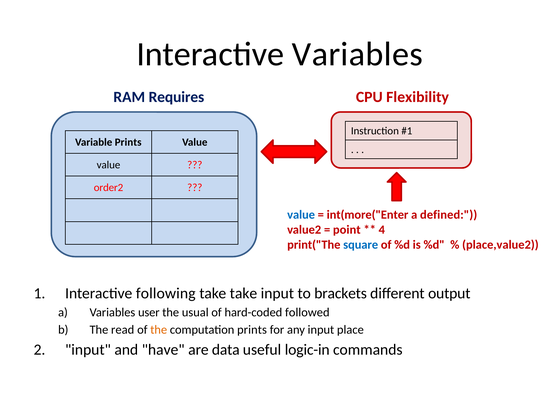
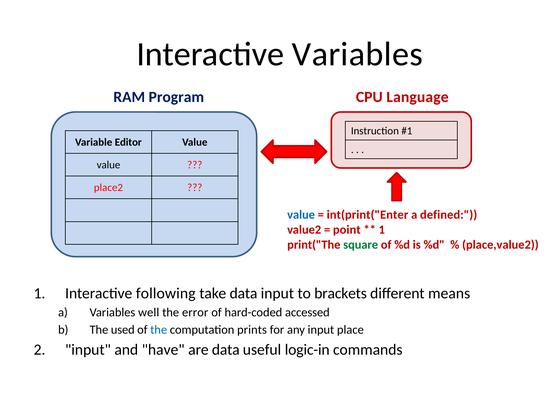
Requires: Requires -> Program
Flexibility: Flexibility -> Language
Variable Prints: Prints -> Editor
order2: order2 -> place2
int(more("Enter: int(more("Enter -> int(print("Enter
4 at (382, 230): 4 -> 1
square colour: blue -> green
take take: take -> data
output: output -> means
user: user -> well
usual: usual -> error
followed: followed -> accessed
read: read -> used
the at (159, 330) colour: orange -> blue
